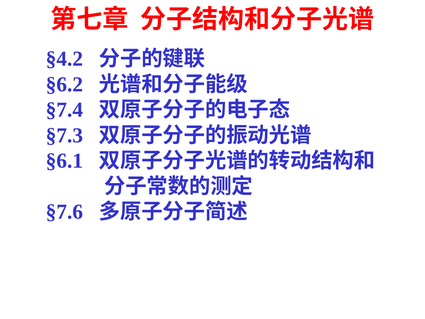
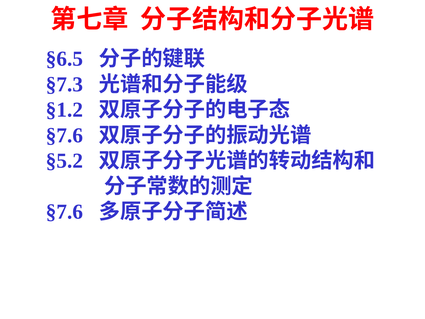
§4.2: §4.2 -> §6.5
§6.2: §6.2 -> §7.3
§7.4: §7.4 -> §1.2
§7.3 at (65, 135): §7.3 -> §7.6
§6.1: §6.1 -> §5.2
